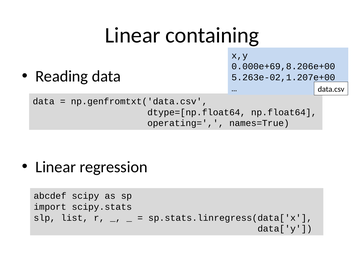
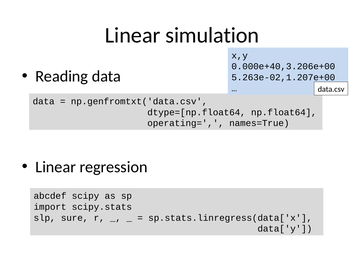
containing: containing -> simulation
0.000e+69,8.206e+00: 0.000e+69,8.206e+00 -> 0.000e+40,3.206e+00
list: list -> sure
